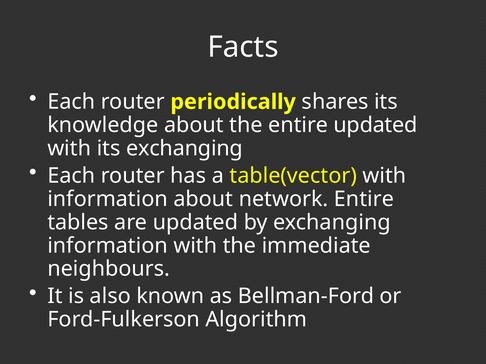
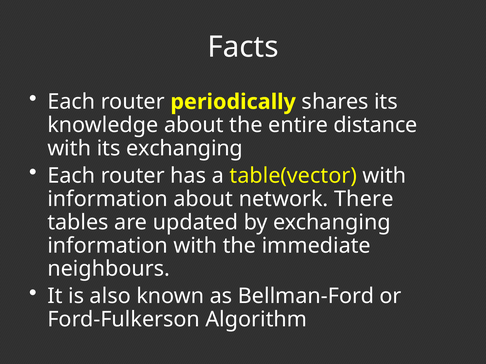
entire updated: updated -> distance
network Entire: Entire -> There
